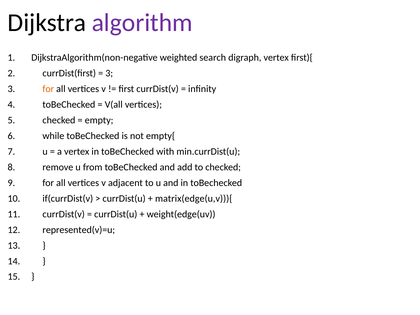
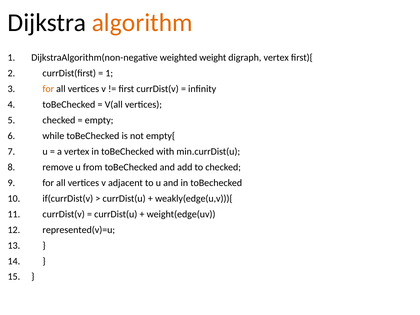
algorithm colour: purple -> orange
search: search -> weight
3 at (109, 73): 3 -> 1
matrix(edge(u,v))){: matrix(edge(u,v))){ -> weakly(edge(u,v))){
